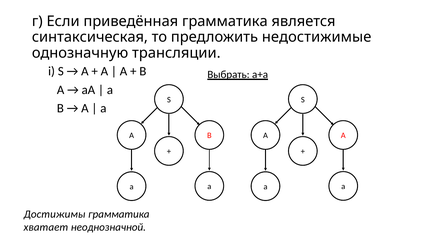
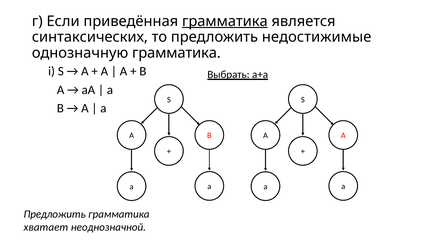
грамматика at (225, 21) underline: none -> present
синтаксическая: синтаксическая -> синтаксических
однозначную трансляции: трансляции -> грамматика
Достижимы at (55, 214): Достижимы -> Предложить
